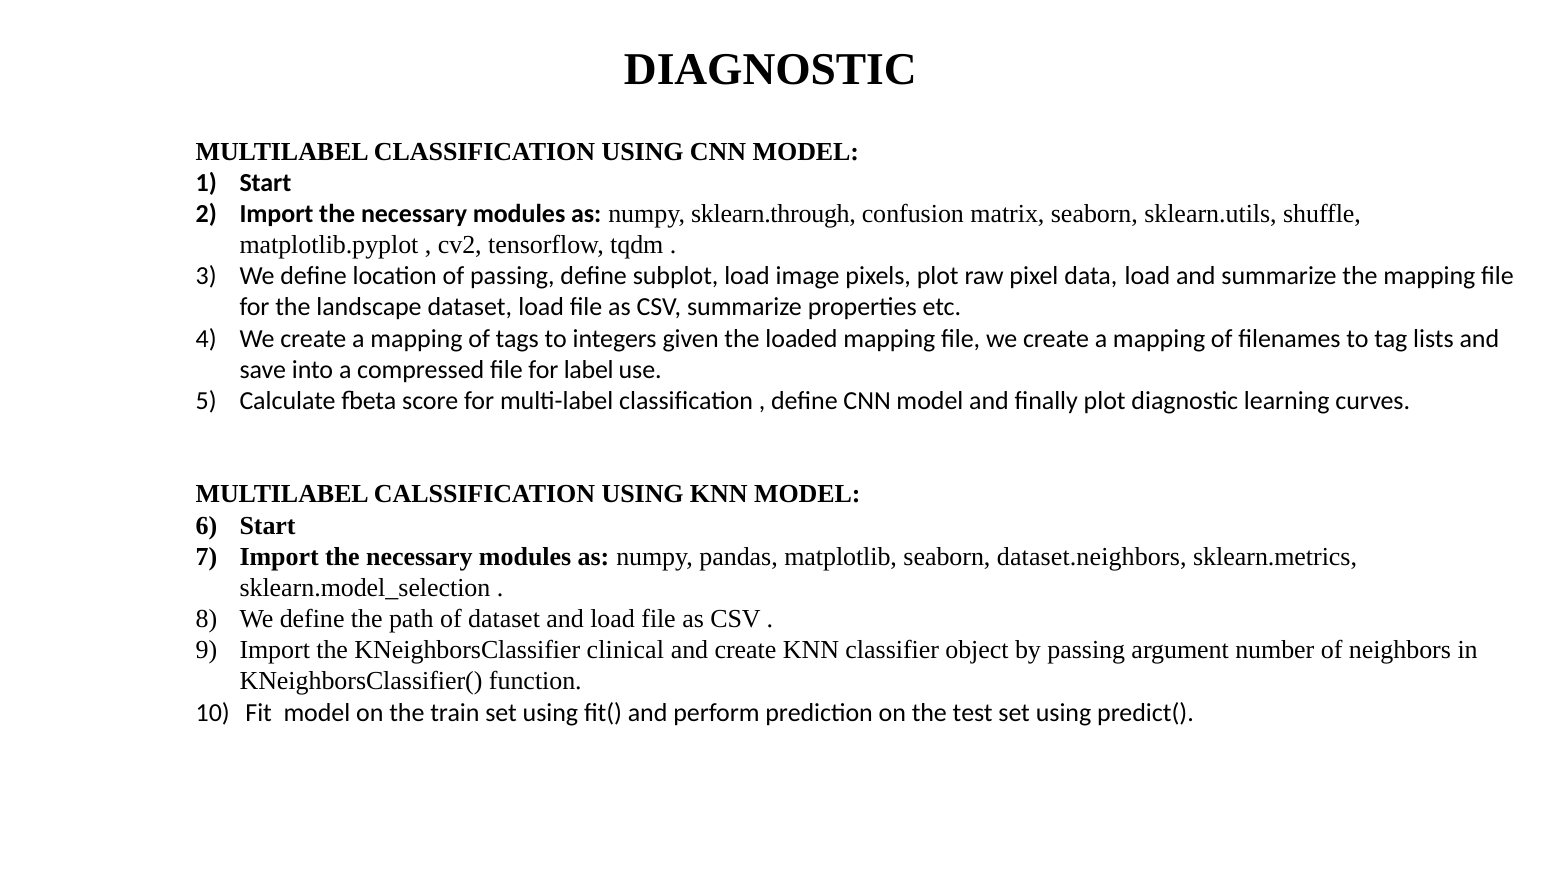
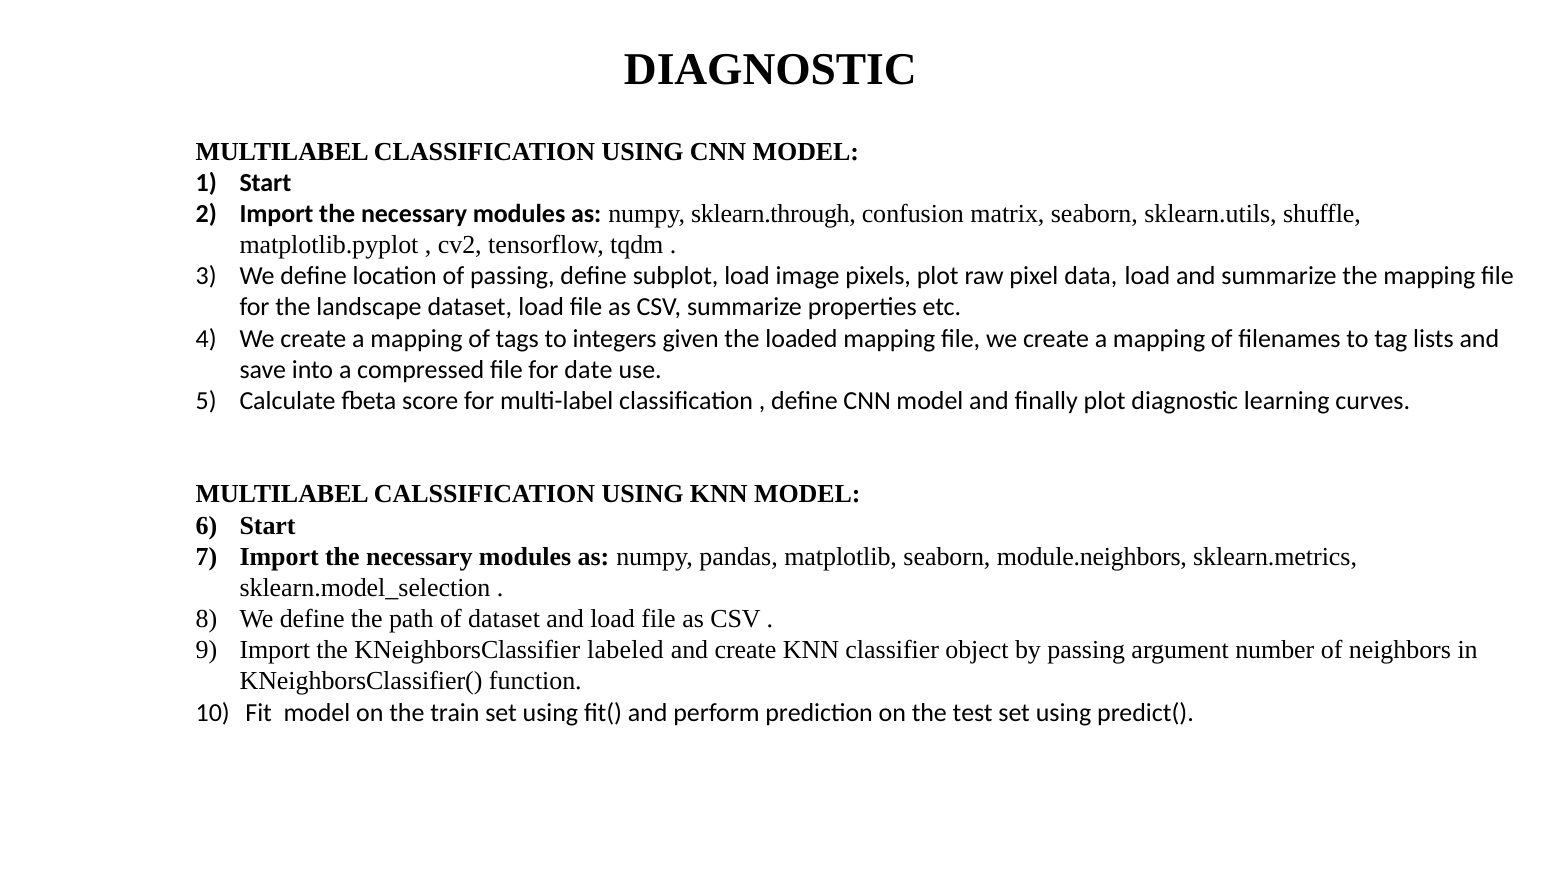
label: label -> date
dataset.neighbors: dataset.neighbors -> module.neighbors
clinical: clinical -> labeled
